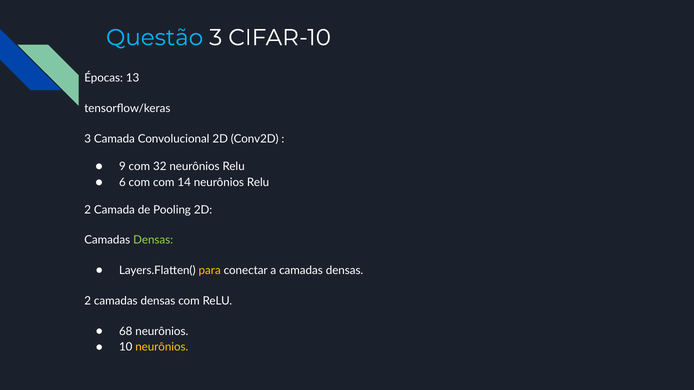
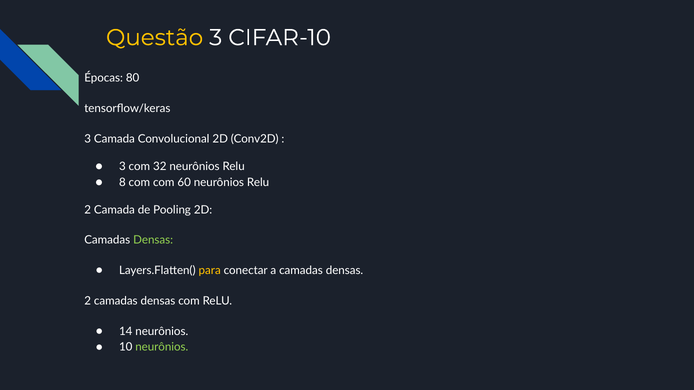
Questão colour: light blue -> yellow
13: 13 -> 80
9 at (122, 166): 9 -> 3
6: 6 -> 8
14: 14 -> 60
68: 68 -> 14
neurônios at (162, 348) colour: yellow -> light green
